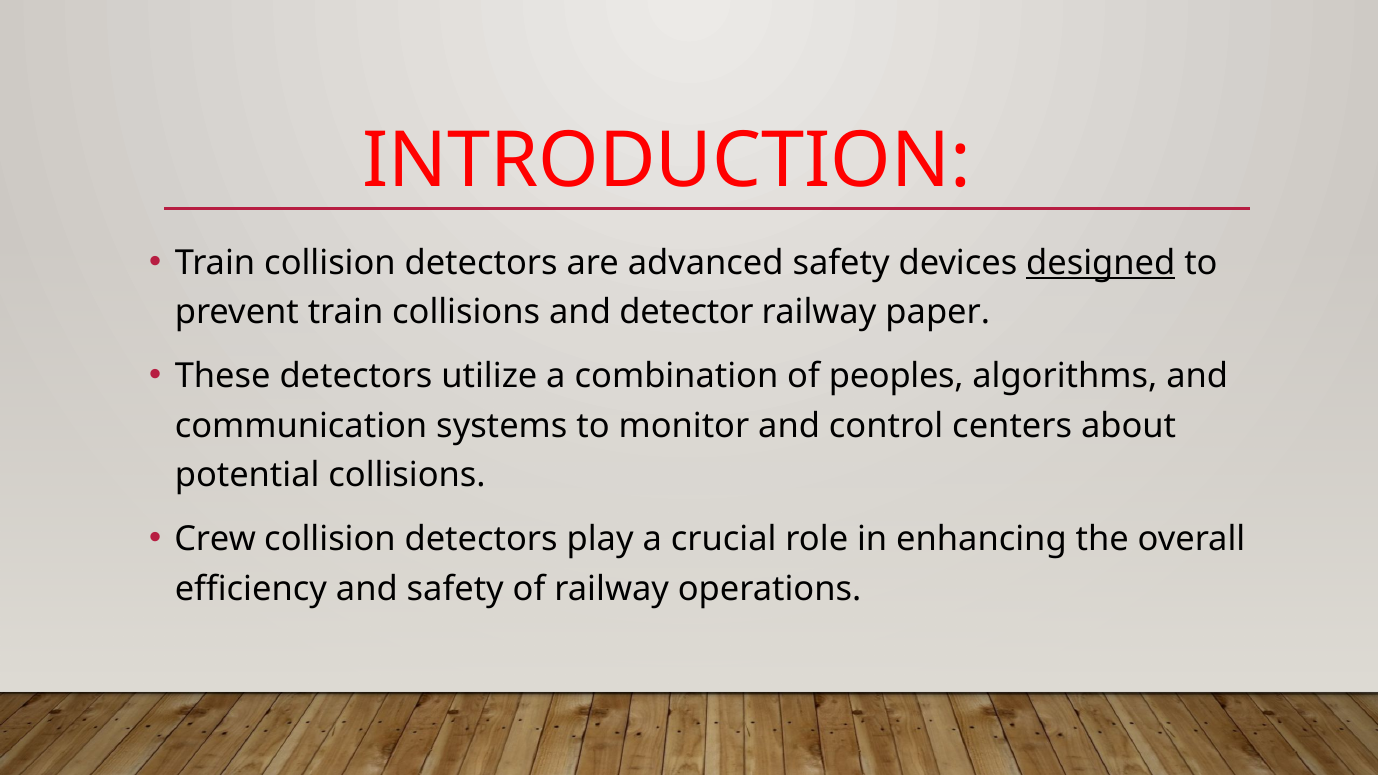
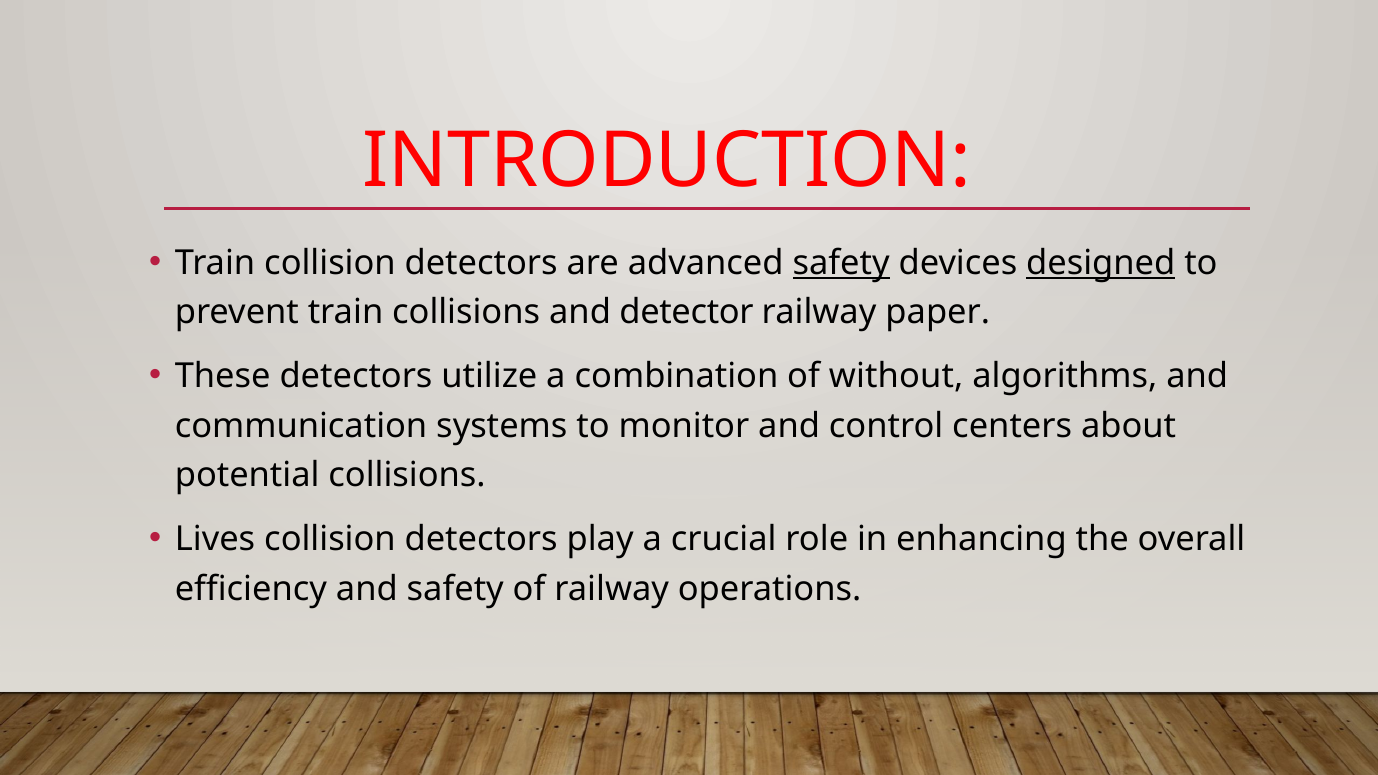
safety at (841, 263) underline: none -> present
peoples: peoples -> without
Crew: Crew -> Lives
